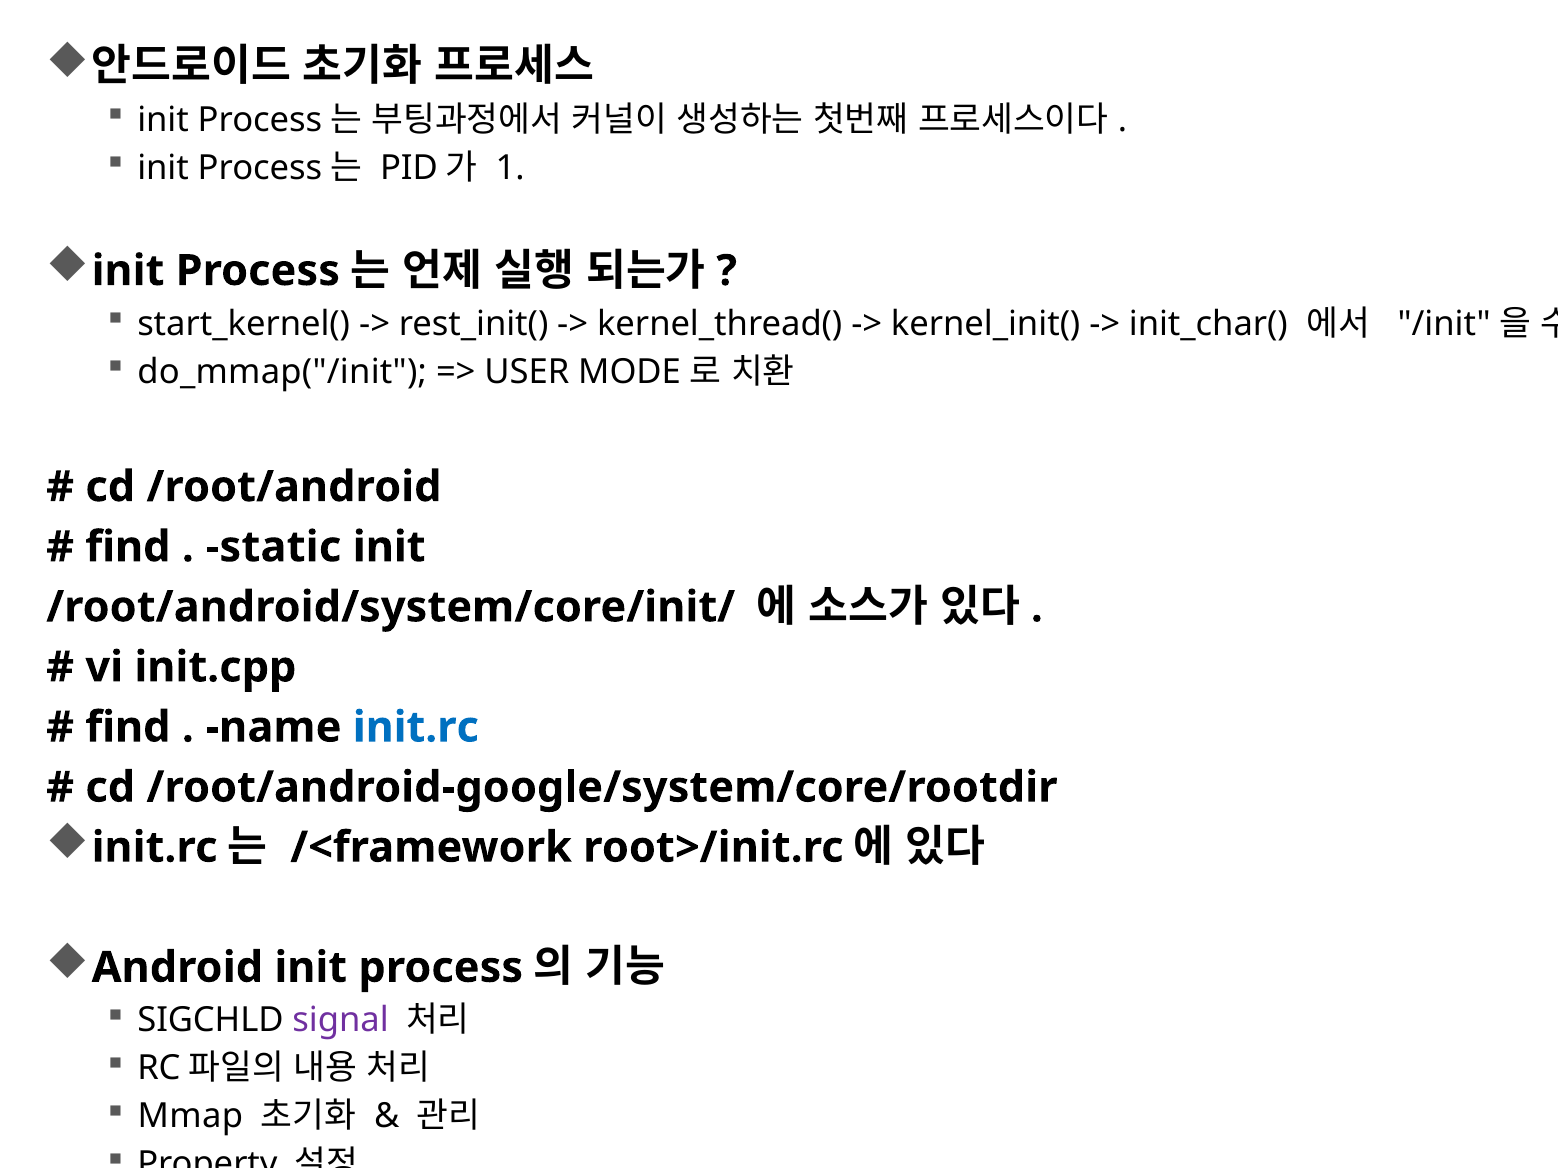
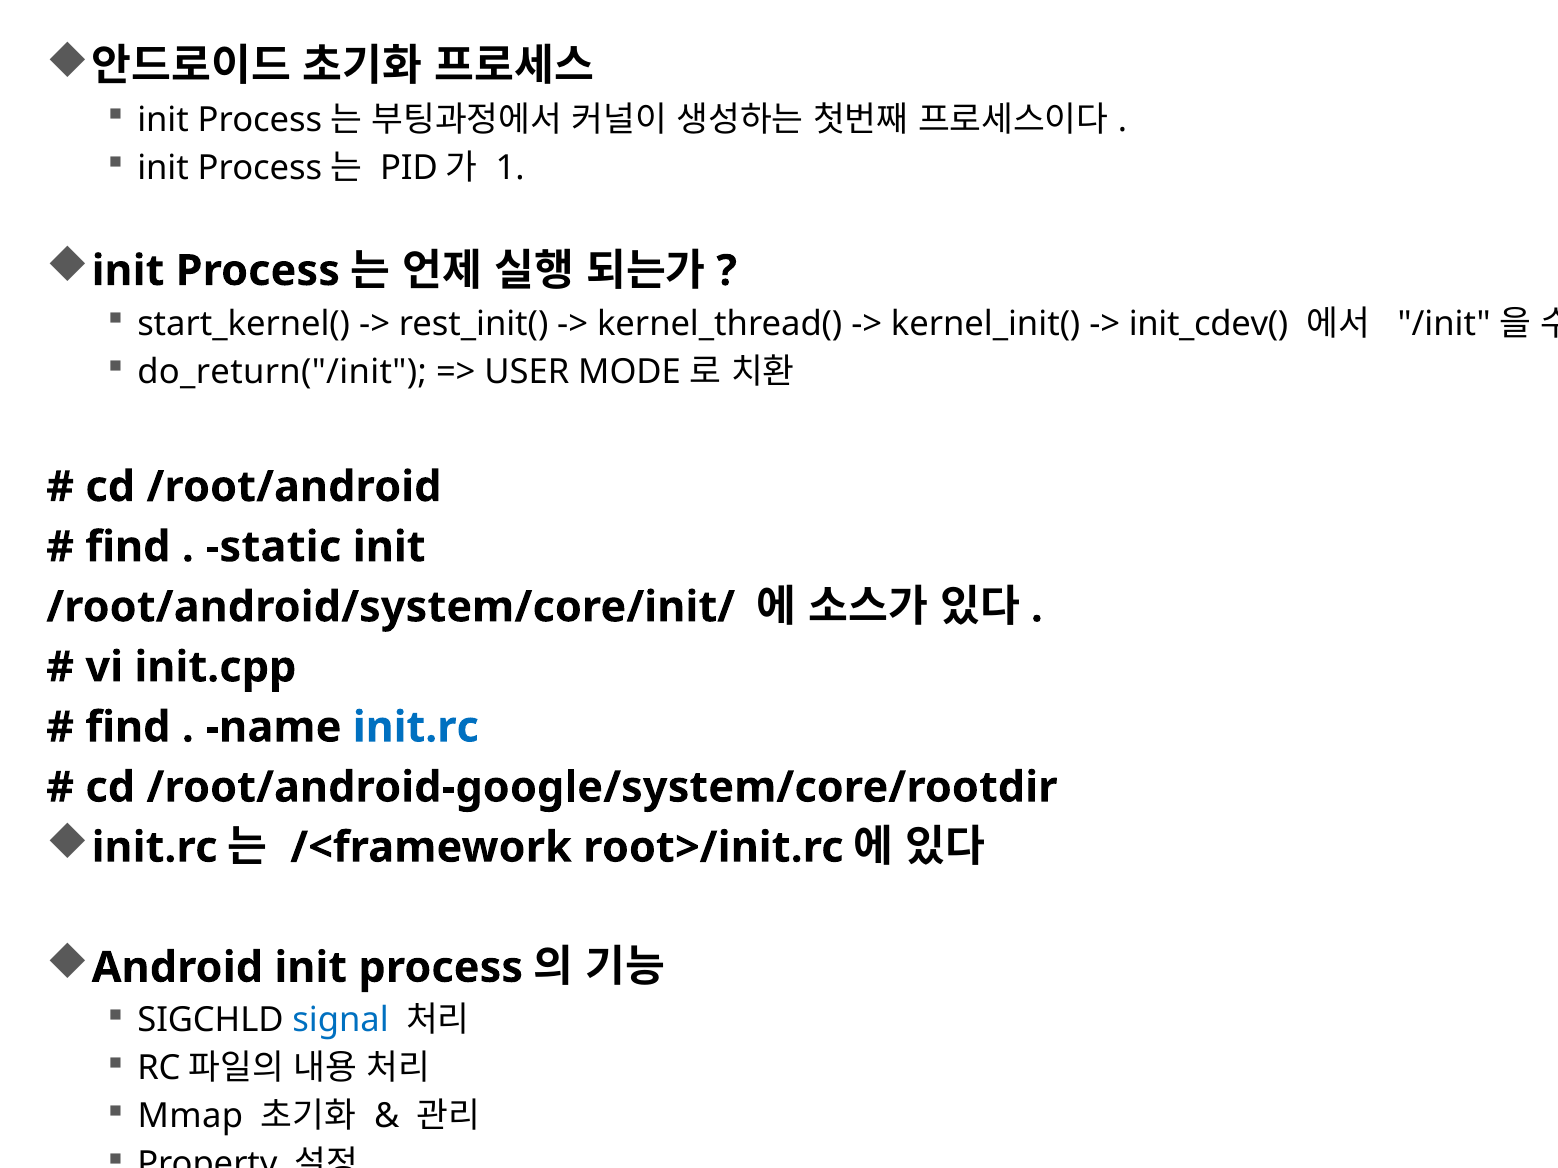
init_char(: init_char( -> init_cdev(
do_mmap("/init: do_mmap("/init -> do_return("/init
signal colour: purple -> blue
